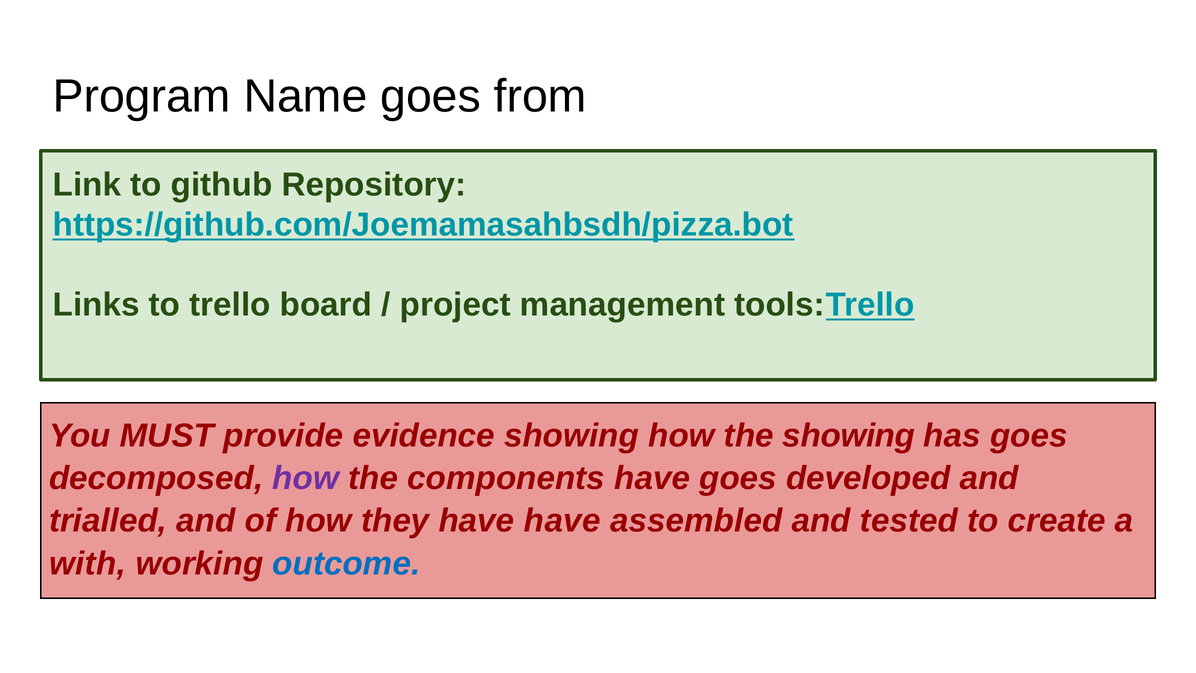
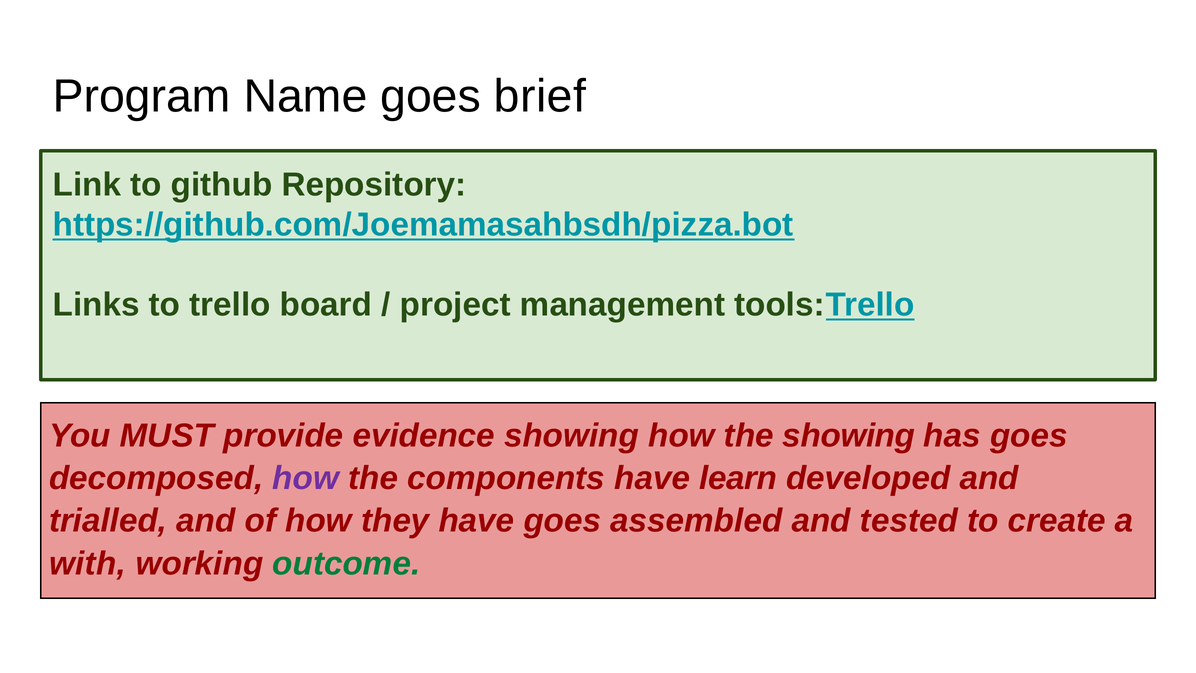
from: from -> brief
have goes: goes -> learn
have have: have -> goes
outcome colour: blue -> green
